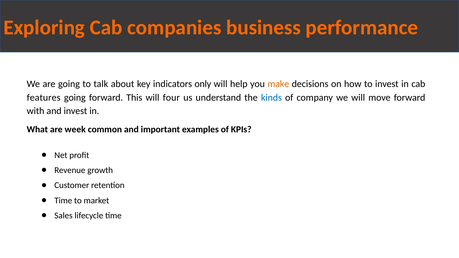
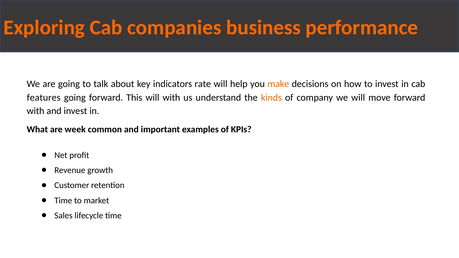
only: only -> rate
will four: four -> with
kinds colour: blue -> orange
